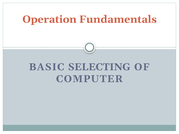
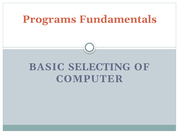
Operation: Operation -> Programs
